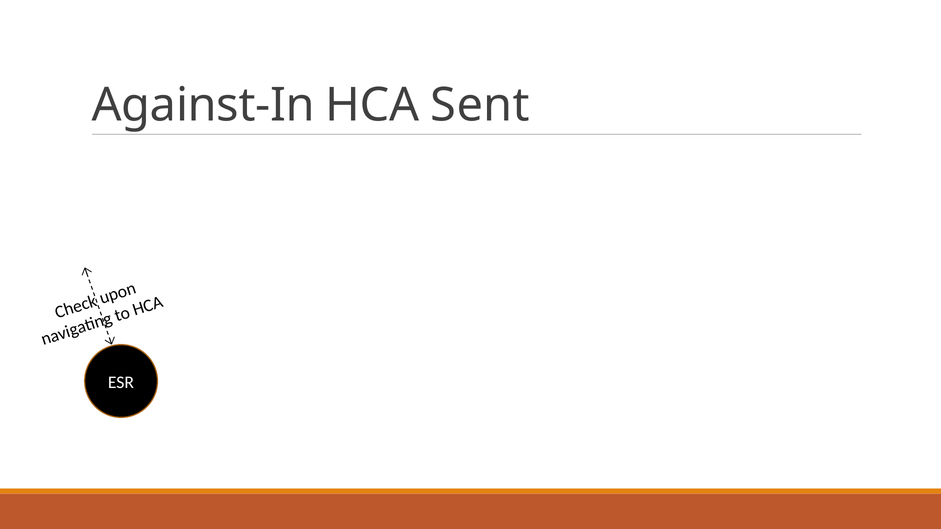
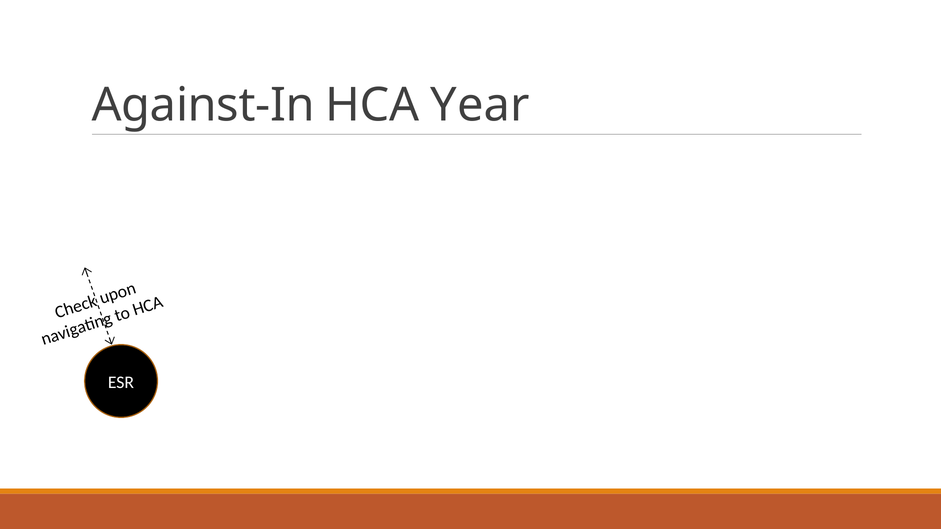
Sent: Sent -> Year
